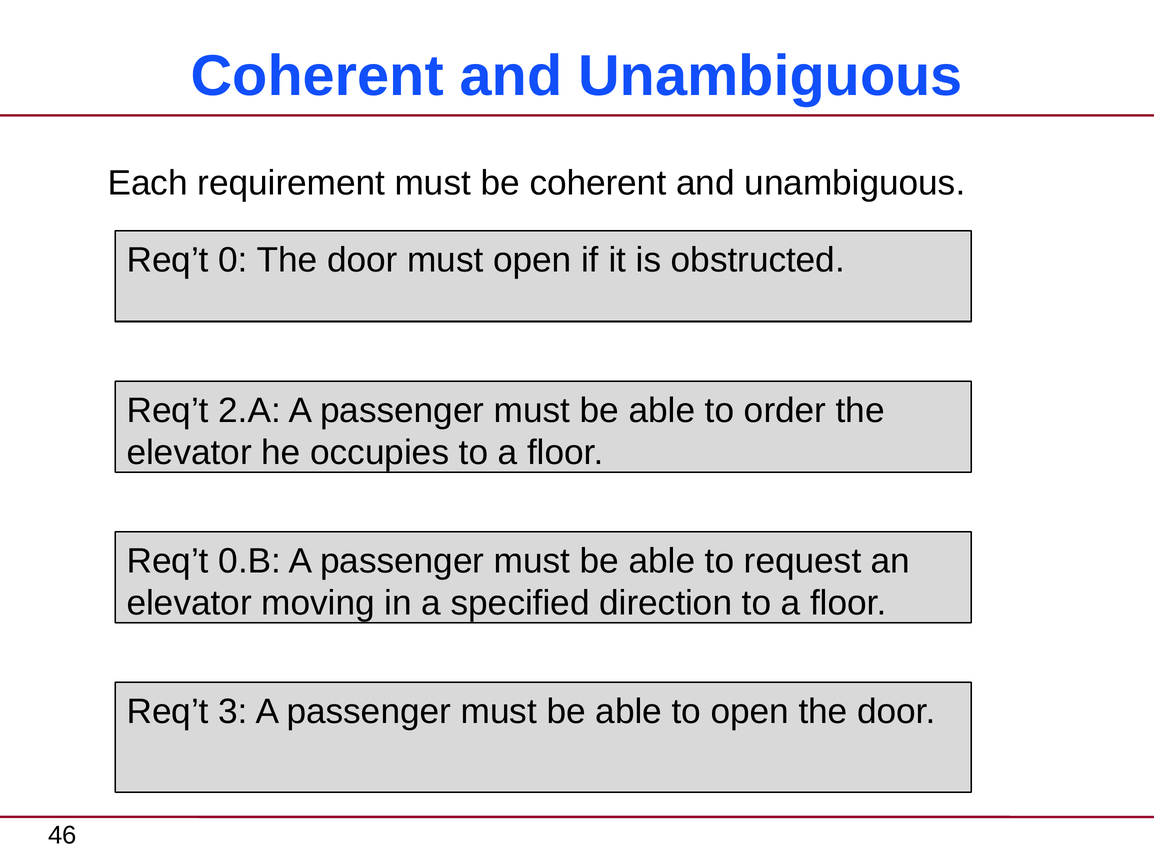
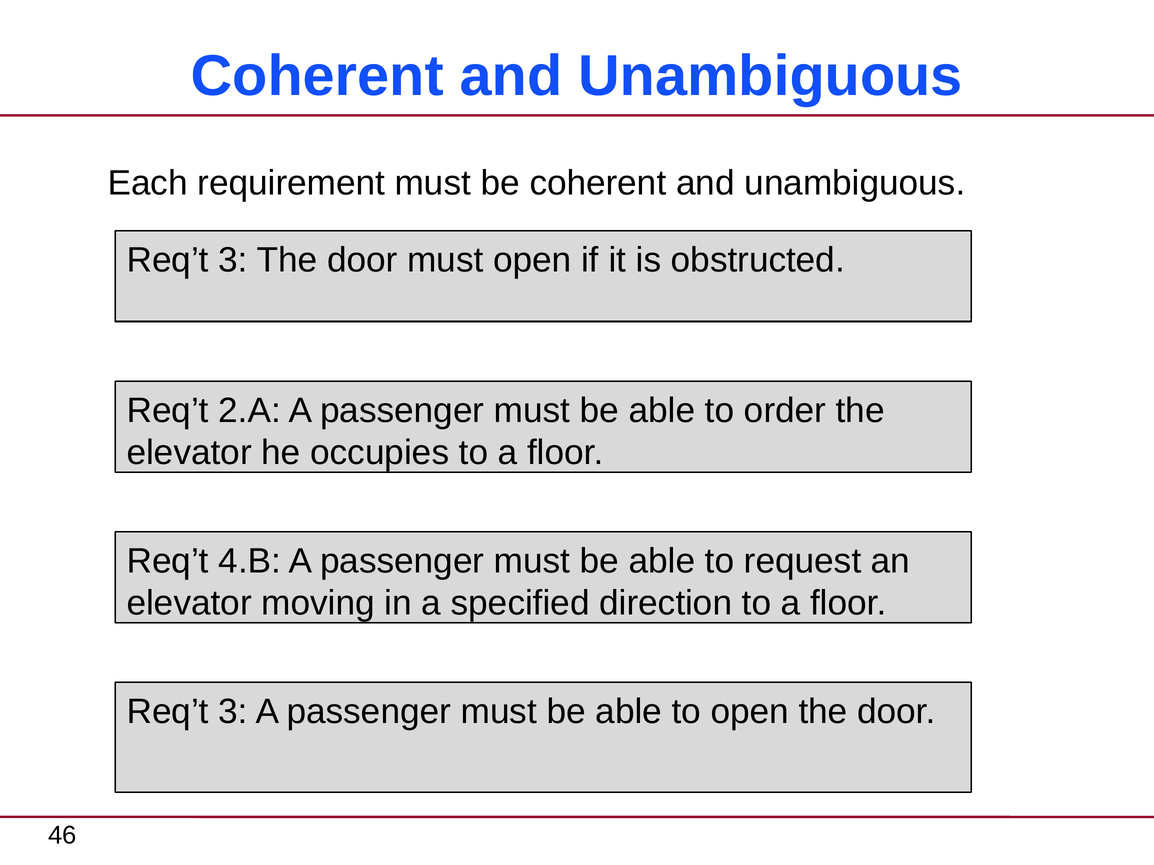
0 at (233, 260): 0 -> 3
0.B: 0.B -> 4.B
